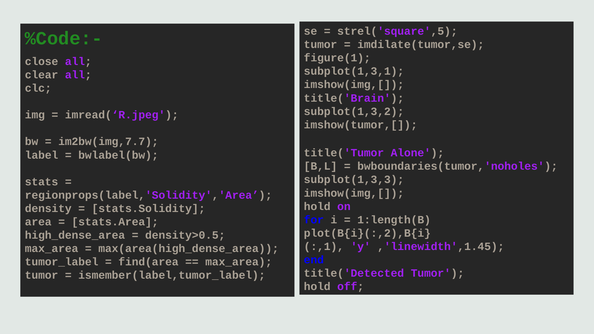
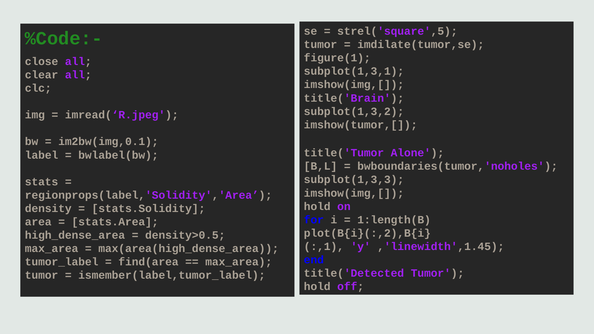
im2bw(img,7.7: im2bw(img,7.7 -> im2bw(img,0.1
